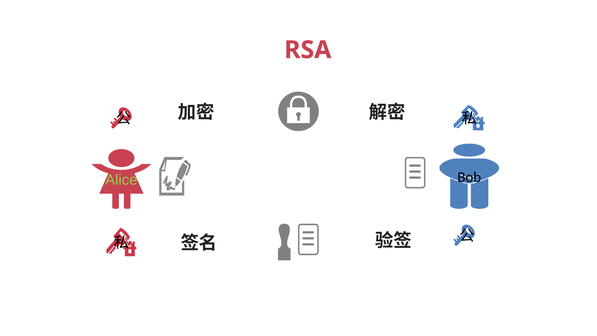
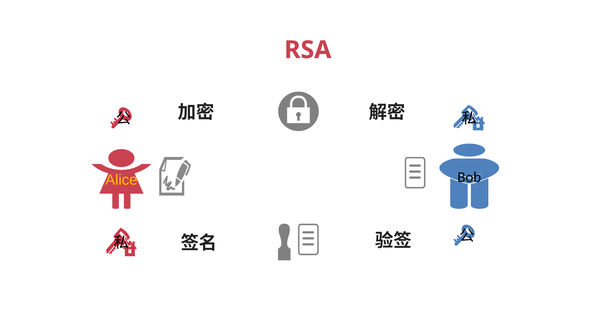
Alice colour: light green -> yellow
